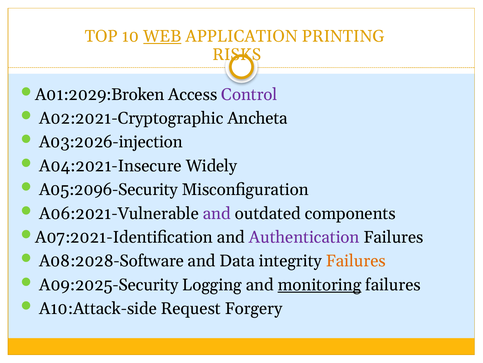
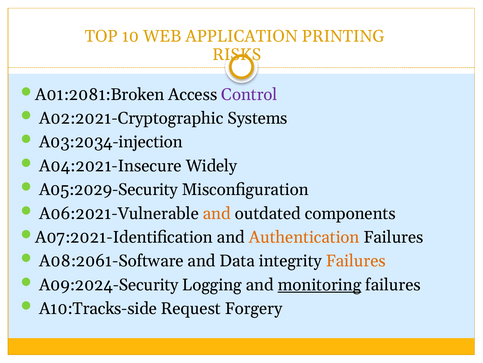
WEB underline: present -> none
A01:2029:Broken: A01:2029:Broken -> A01:2081:Broken
Ancheta: Ancheta -> Systems
A03:2026-injection: A03:2026-injection -> A03:2034-injection
A05:2096-Security: A05:2096-Security -> A05:2029-Security
and at (217, 213) colour: purple -> orange
Authentication colour: purple -> orange
A08:2028-Software: A08:2028-Software -> A08:2061-Software
A09:2025-Security: A09:2025-Security -> A09:2024-Security
A10:Attack-side: A10:Attack-side -> A10:Tracks-side
